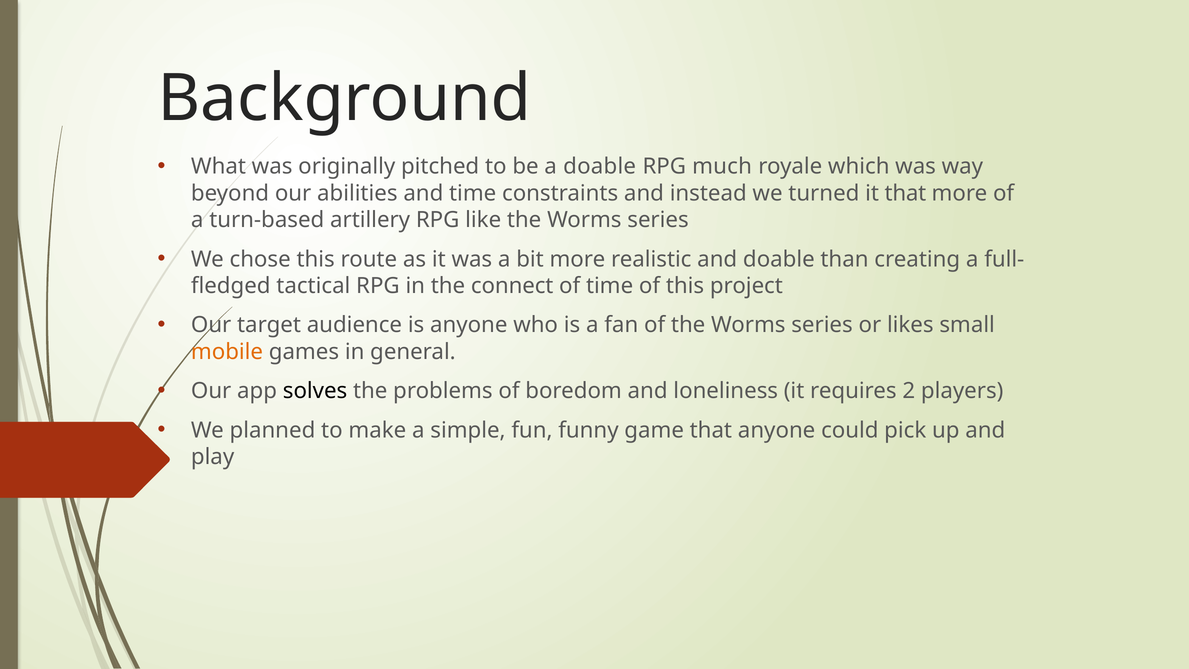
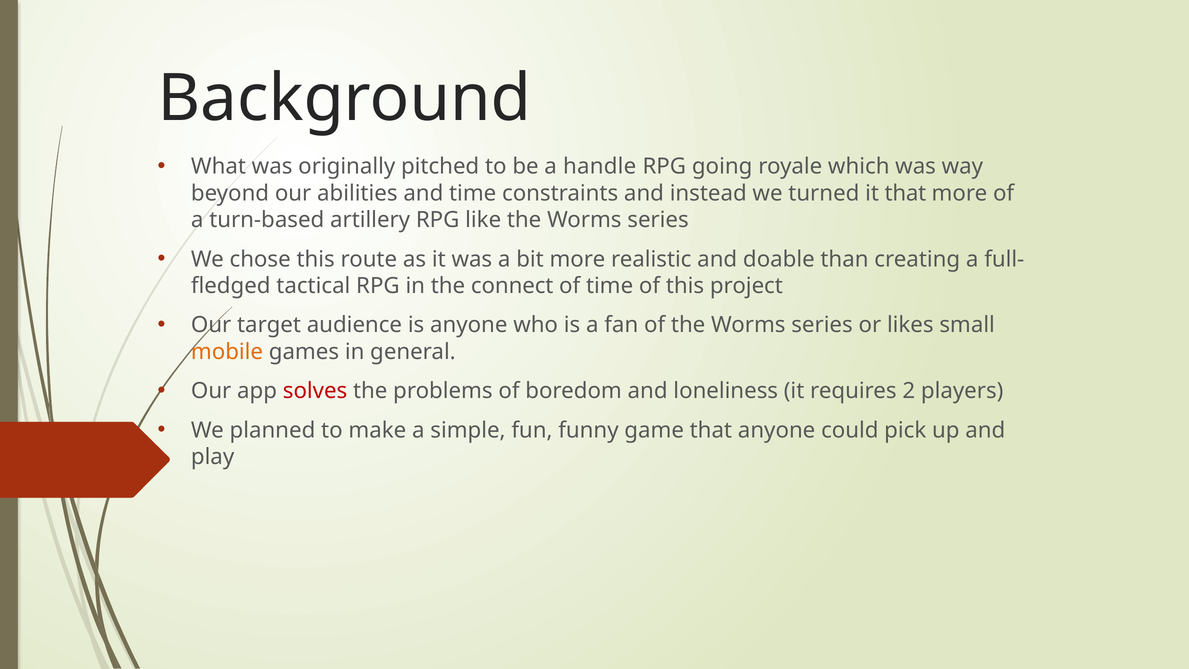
a doable: doable -> handle
much: much -> going
solves colour: black -> red
